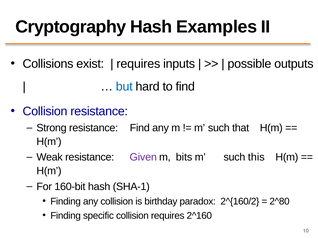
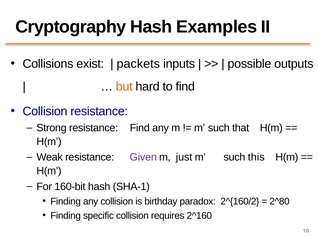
requires at (138, 64): requires -> packets
but colour: blue -> orange
bits: bits -> just
